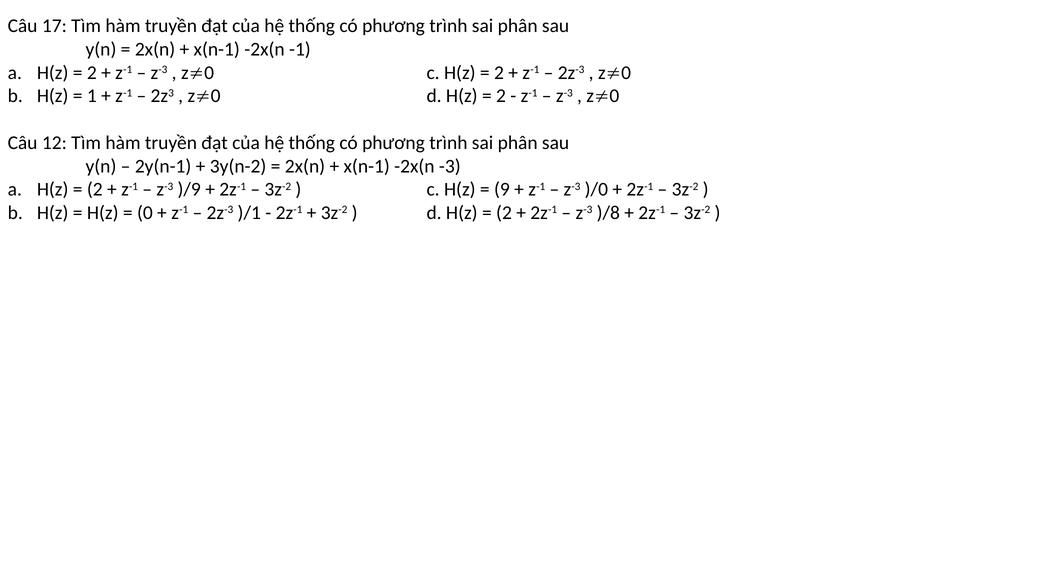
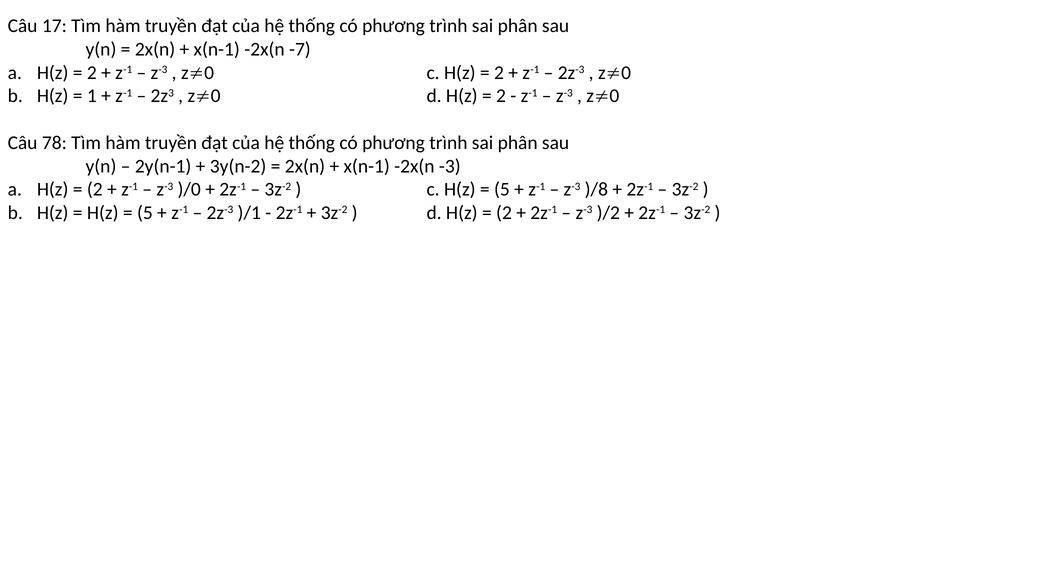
-1: -1 -> -7
12: 12 -> 78
)/9: )/9 -> )/0
9 at (502, 190): 9 -> 5
)/0: )/0 -> )/8
0 at (145, 213): 0 -> 5
)/8: )/8 -> )/2
